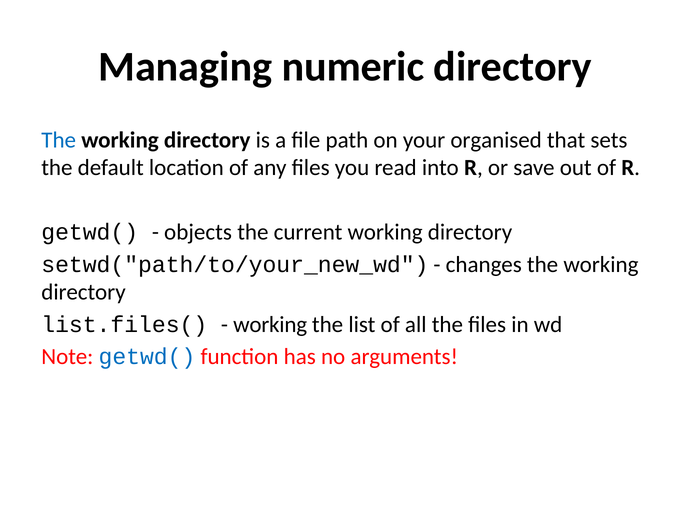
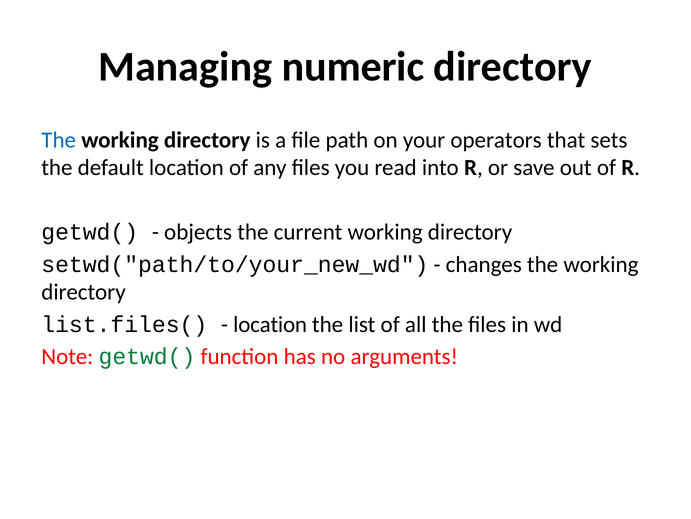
organised: organised -> operators
working at (270, 324): working -> location
getwd( at (147, 356) colour: blue -> green
